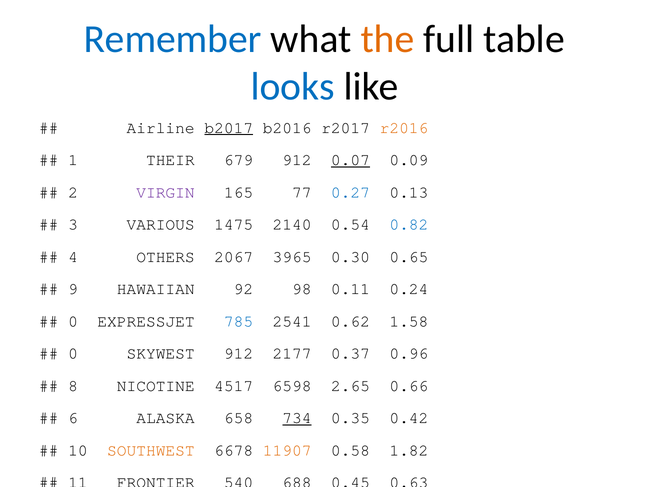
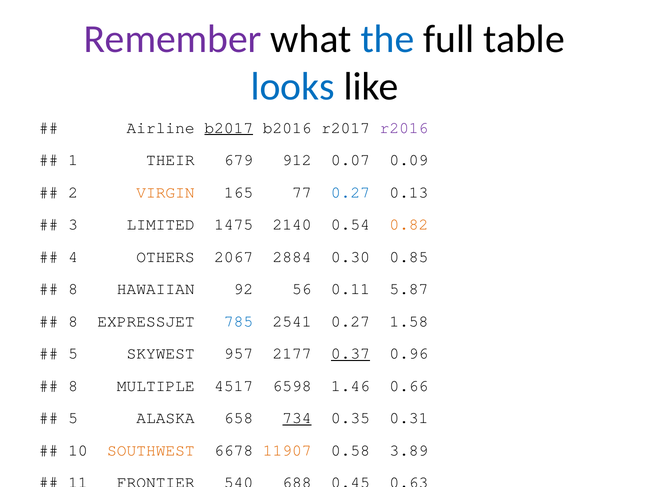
Remember colour: blue -> purple
the colour: orange -> blue
r2016 colour: orange -> purple
0.07 underline: present -> none
VIRGIN colour: purple -> orange
VARIOUS: VARIOUS -> LIMITED
0.82 colour: blue -> orange
3965: 3965 -> 2884
0.65: 0.65 -> 0.85
9 at (73, 289): 9 -> 8
98: 98 -> 56
0.24: 0.24 -> 5.87
0 at (73, 321): 0 -> 8
2541 0.62: 0.62 -> 0.27
0 at (73, 353): 0 -> 5
SKYWEST 912: 912 -> 957
0.37 underline: none -> present
NICOTINE: NICOTINE -> MULTIPLE
2.65: 2.65 -> 1.46
6 at (73, 418): 6 -> 5
0.42: 0.42 -> 0.31
1.82: 1.82 -> 3.89
